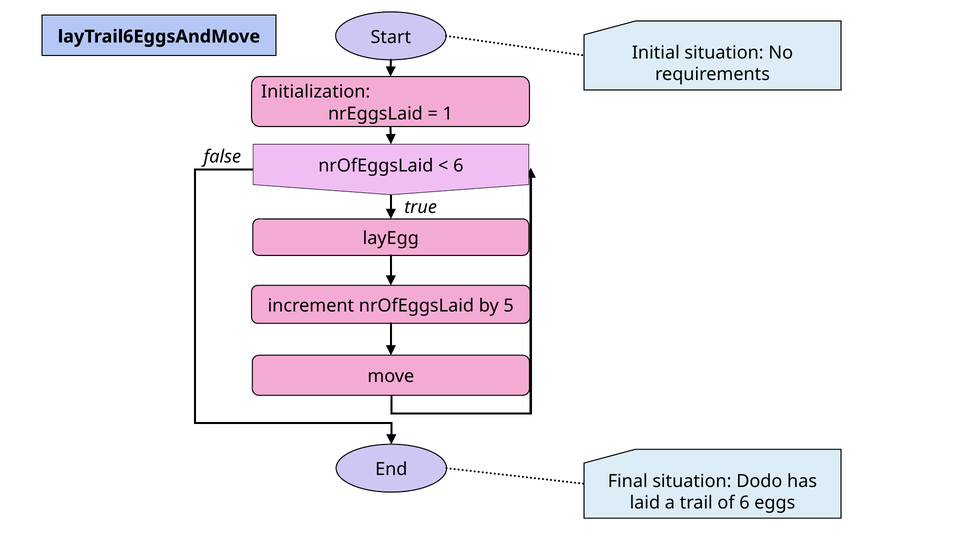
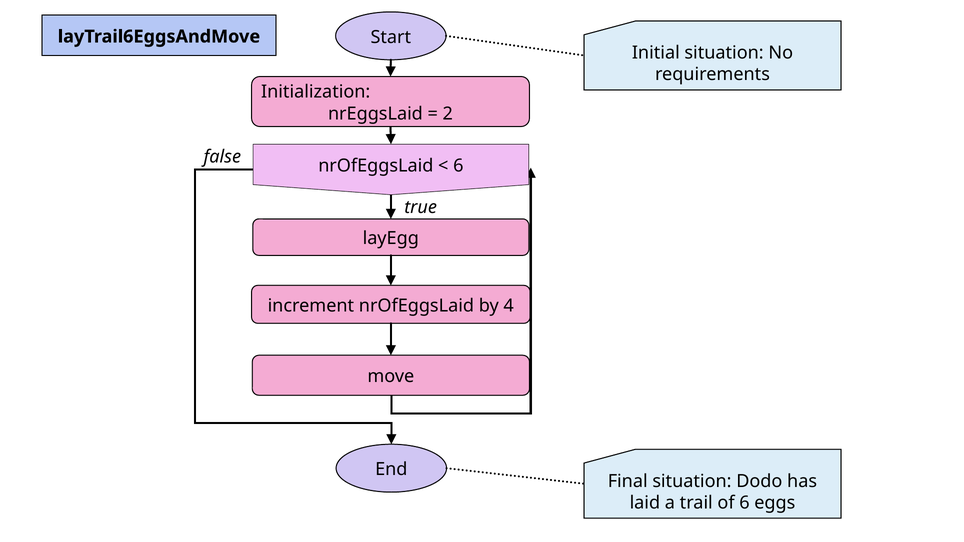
1: 1 -> 2
5: 5 -> 4
